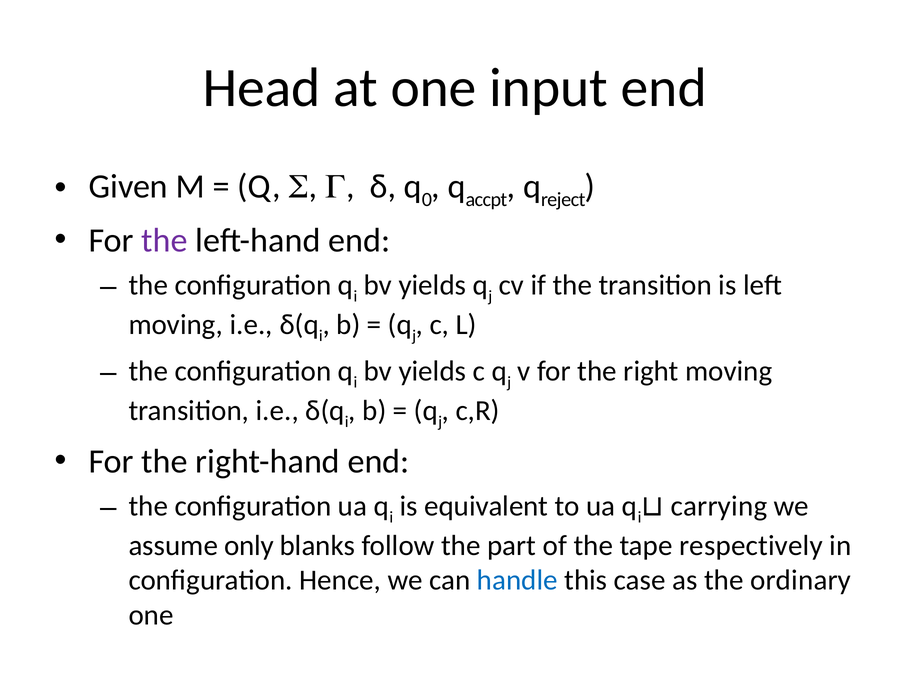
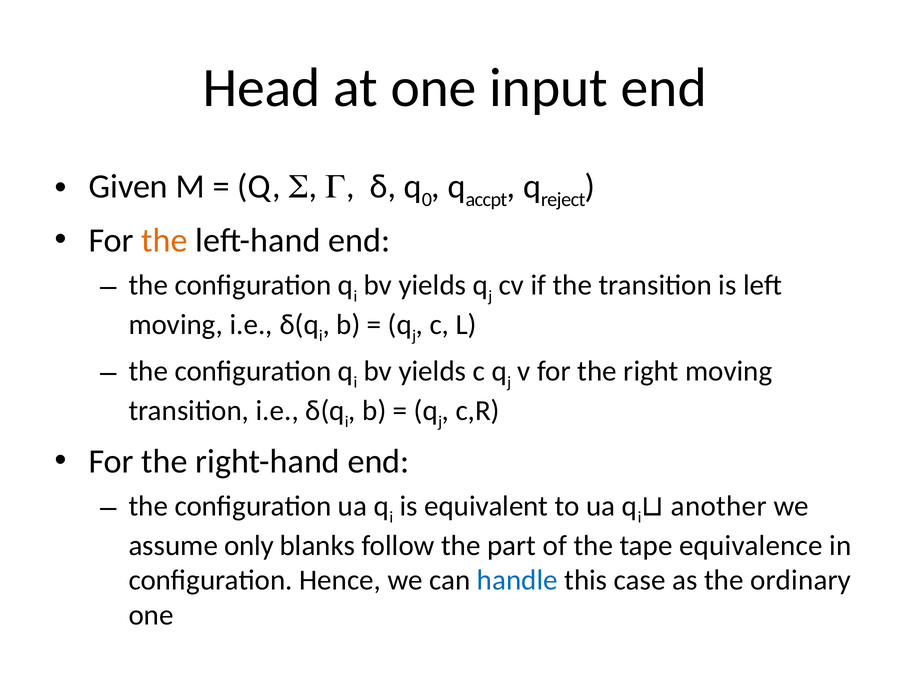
the at (165, 241) colour: purple -> orange
carrying: carrying -> another
respectively: respectively -> equivalence
